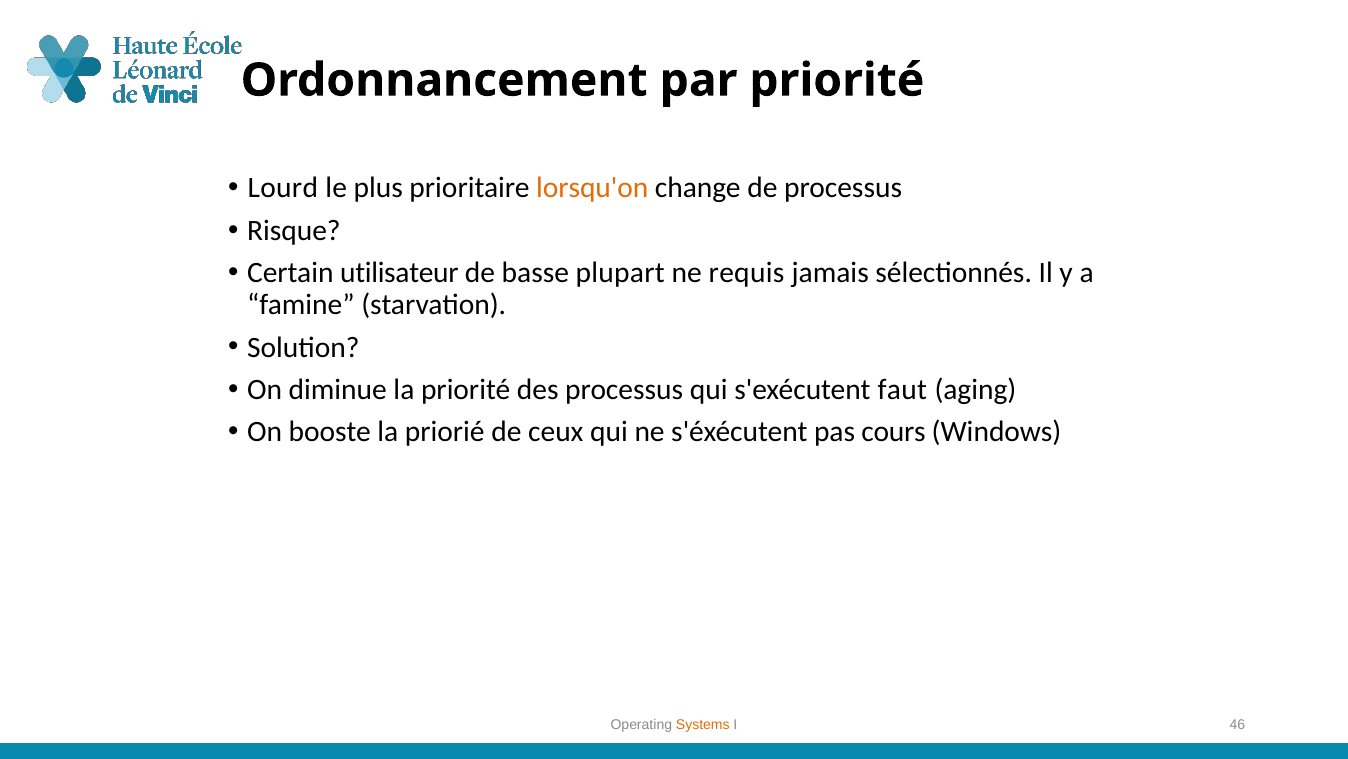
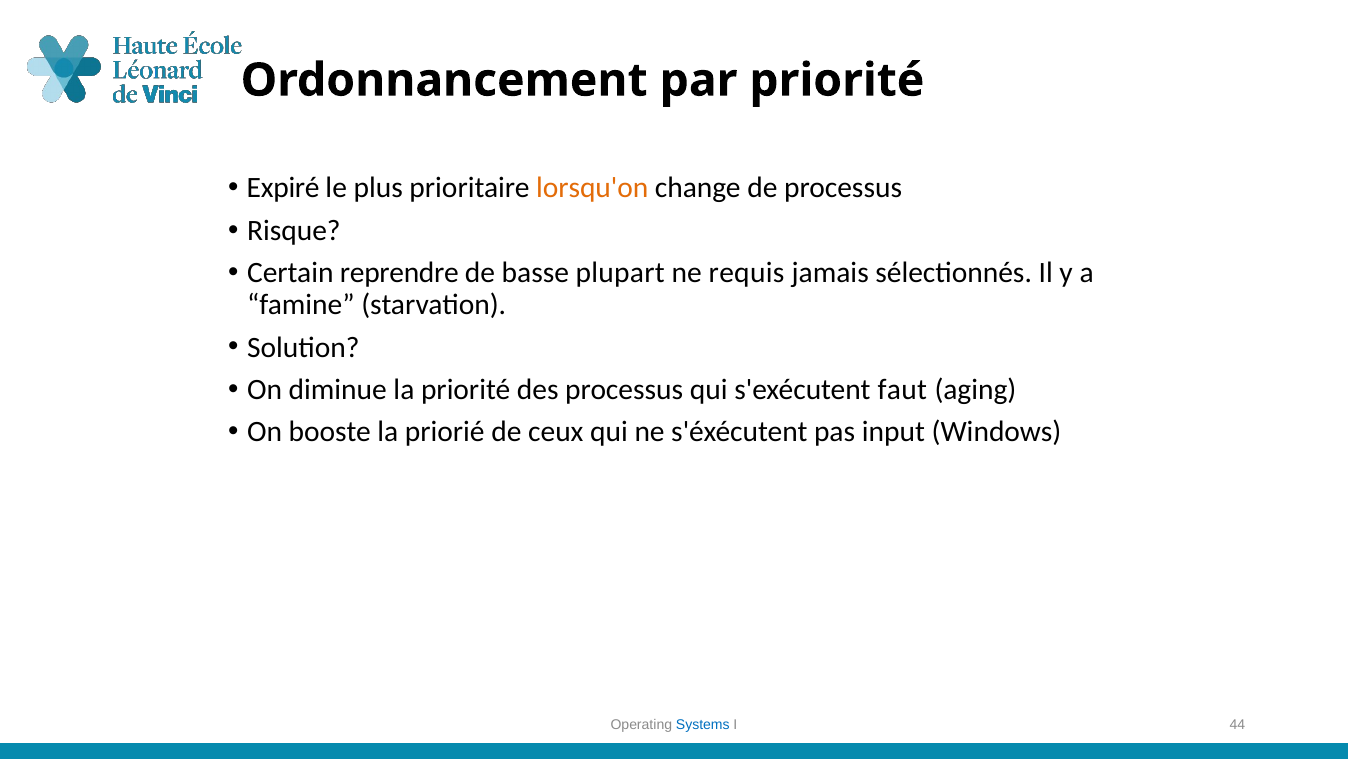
Lourd: Lourd -> Expiré
utilisateur: utilisateur -> reprendre
cours: cours -> input
Systems colour: orange -> blue
46: 46 -> 44
